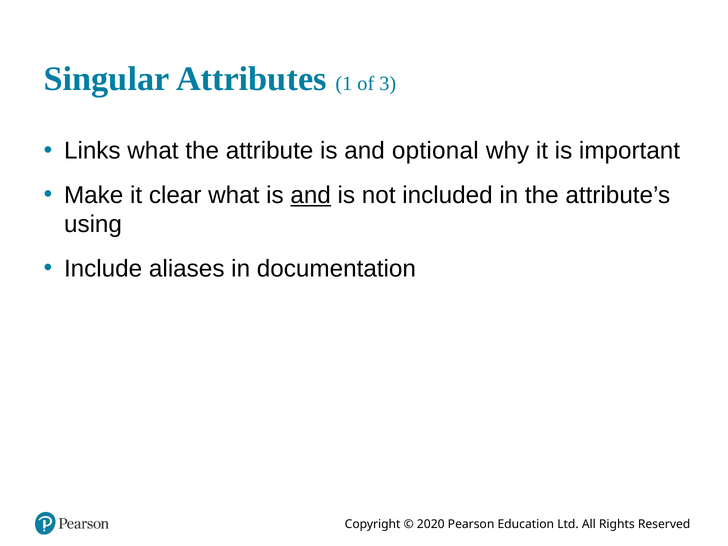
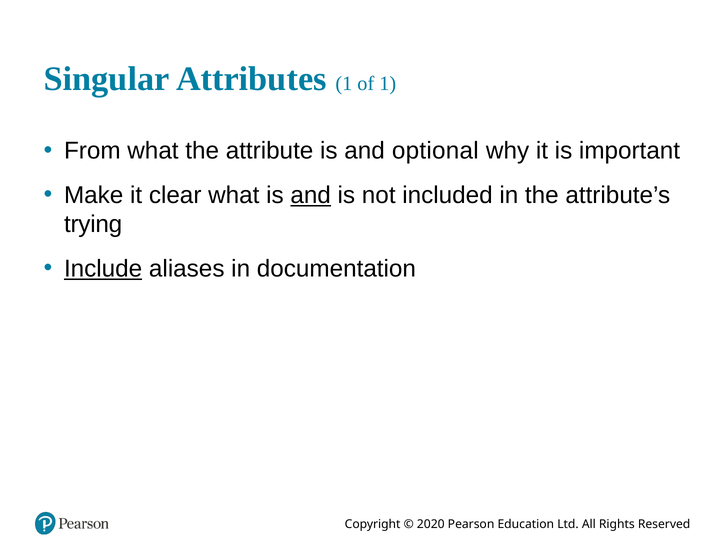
of 3: 3 -> 1
Links: Links -> From
using: using -> trying
Include underline: none -> present
